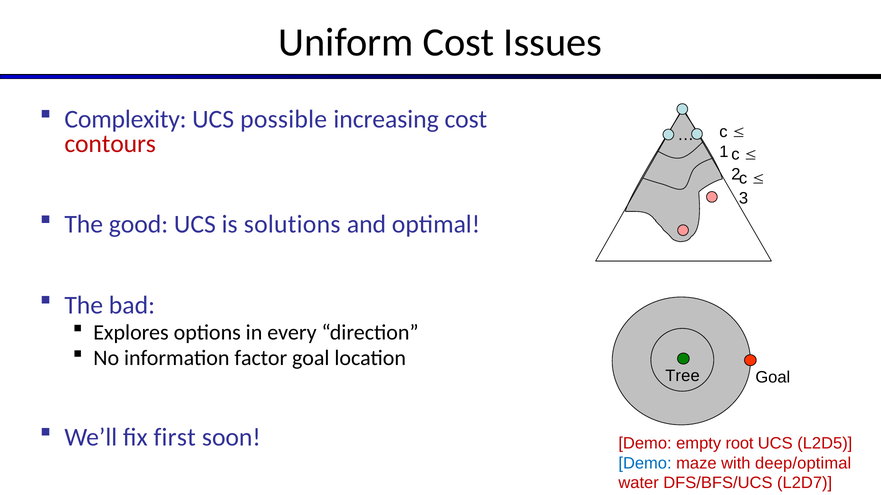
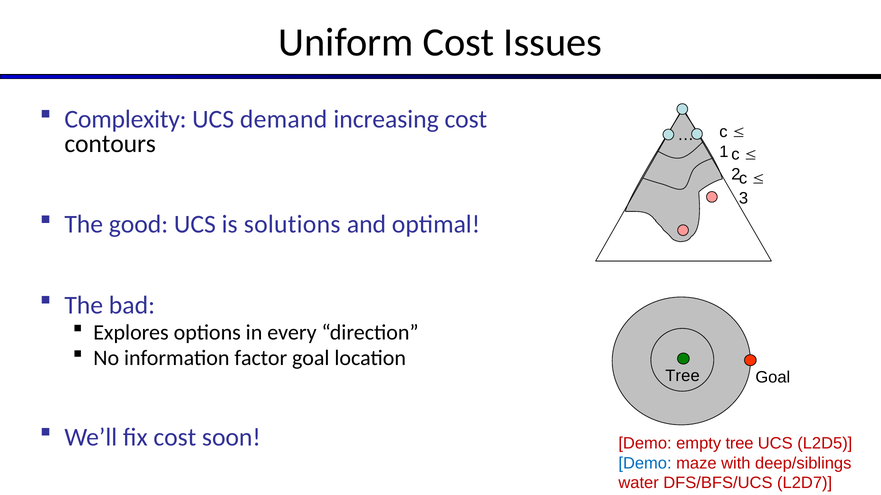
possible: possible -> demand
contours colour: red -> black
fix first: first -> cost
empty root: root -> tree
deep/optimal: deep/optimal -> deep/siblings
